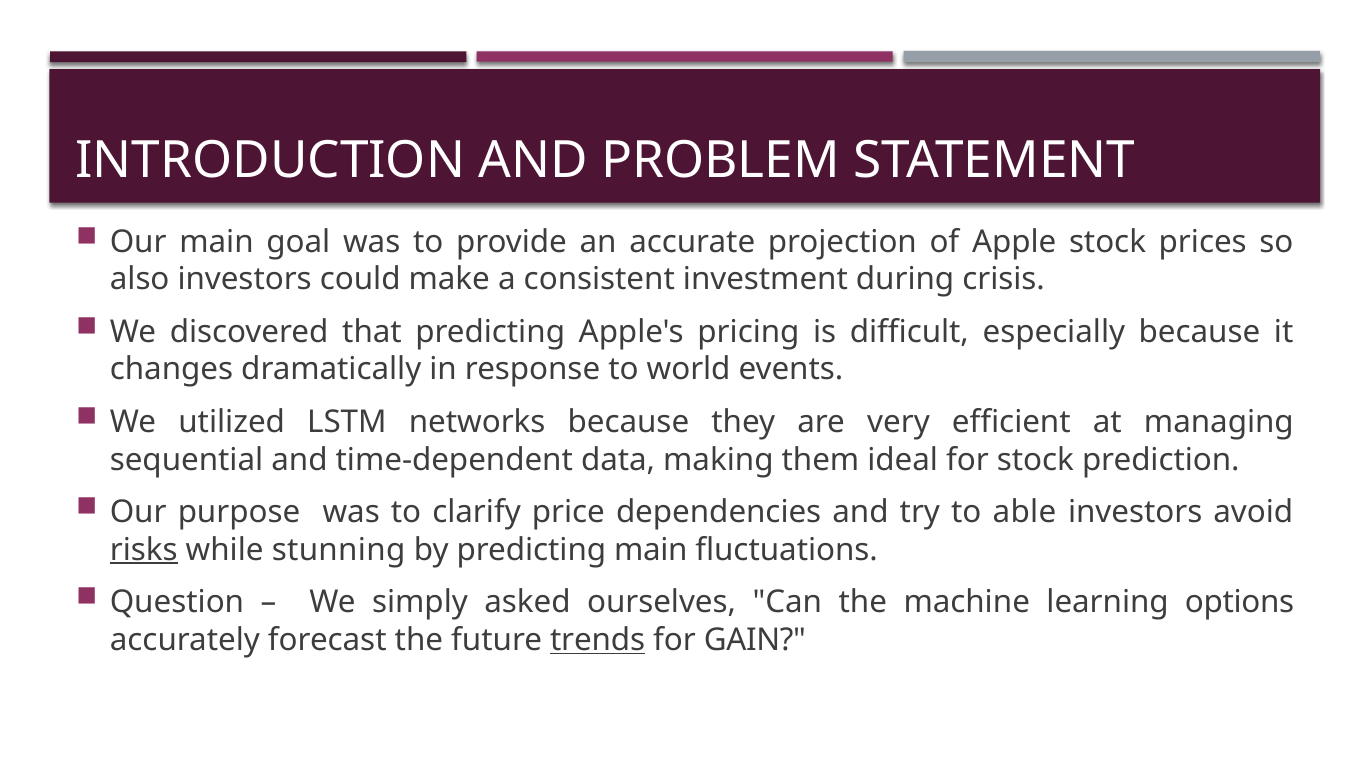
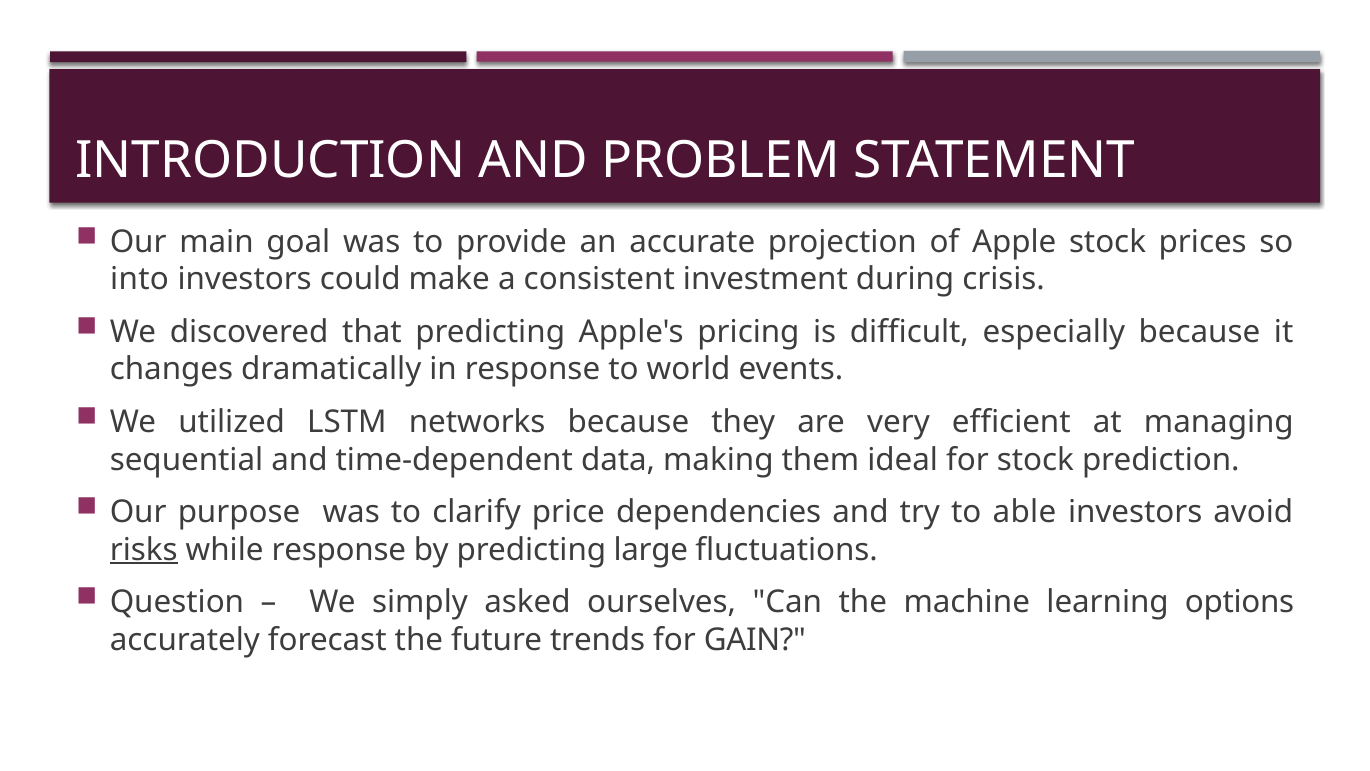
also: also -> into
while stunning: stunning -> response
predicting main: main -> large
trends underline: present -> none
